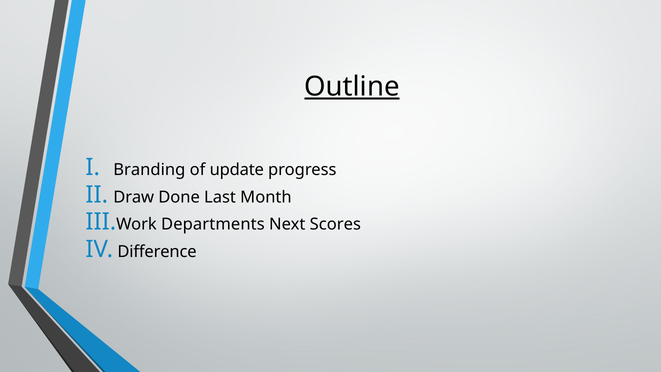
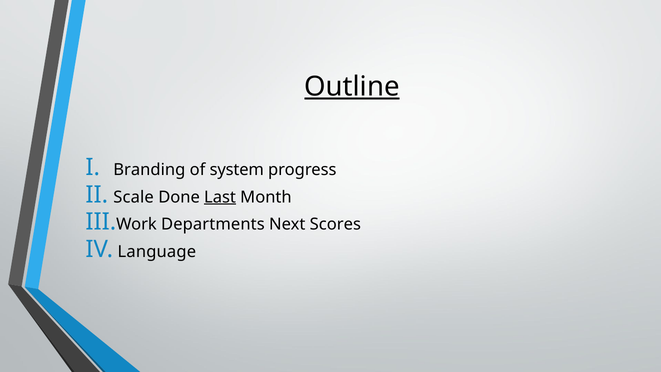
update: update -> system
Draw: Draw -> Scale
Last underline: none -> present
Difference: Difference -> Language
